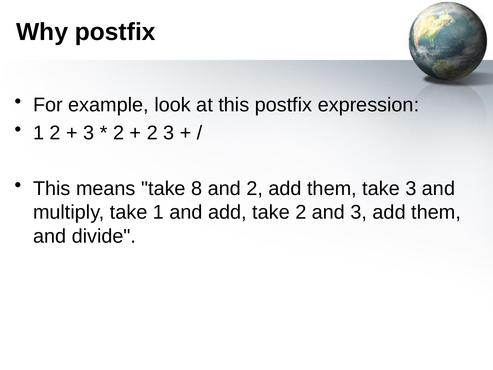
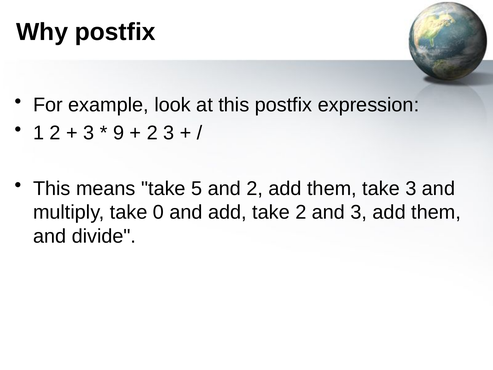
2 at (119, 133): 2 -> 9
8: 8 -> 5
take 1: 1 -> 0
